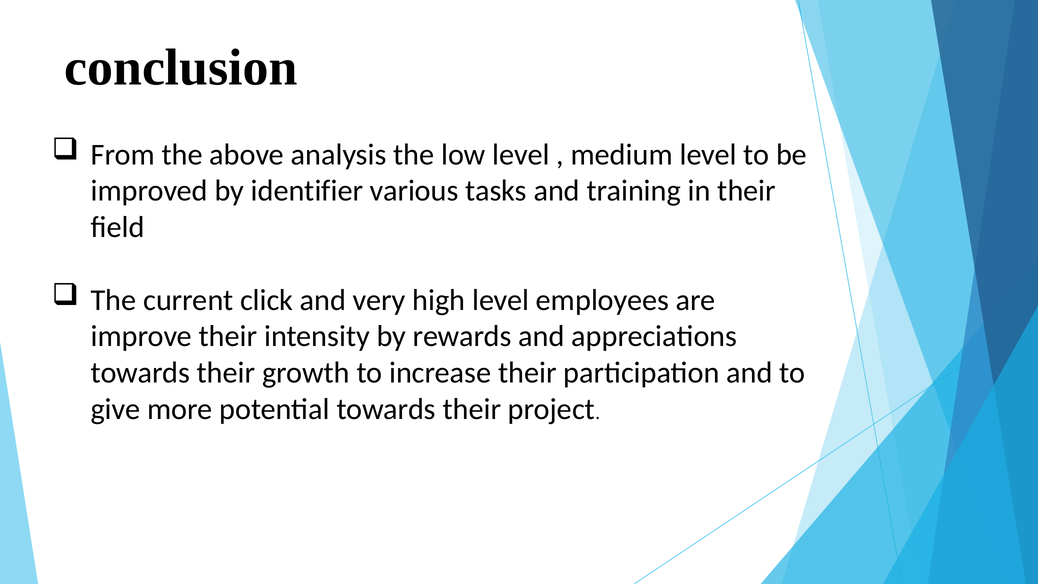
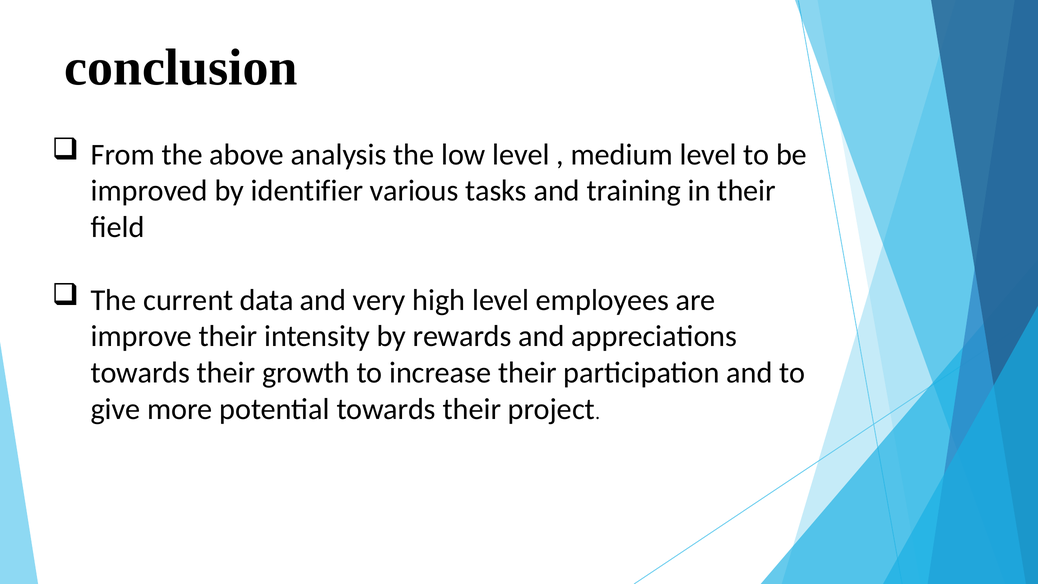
click: click -> data
